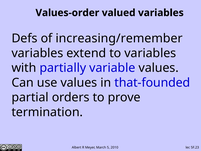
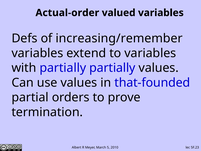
Values-order: Values-order -> Actual-order
partially variable: variable -> partially
